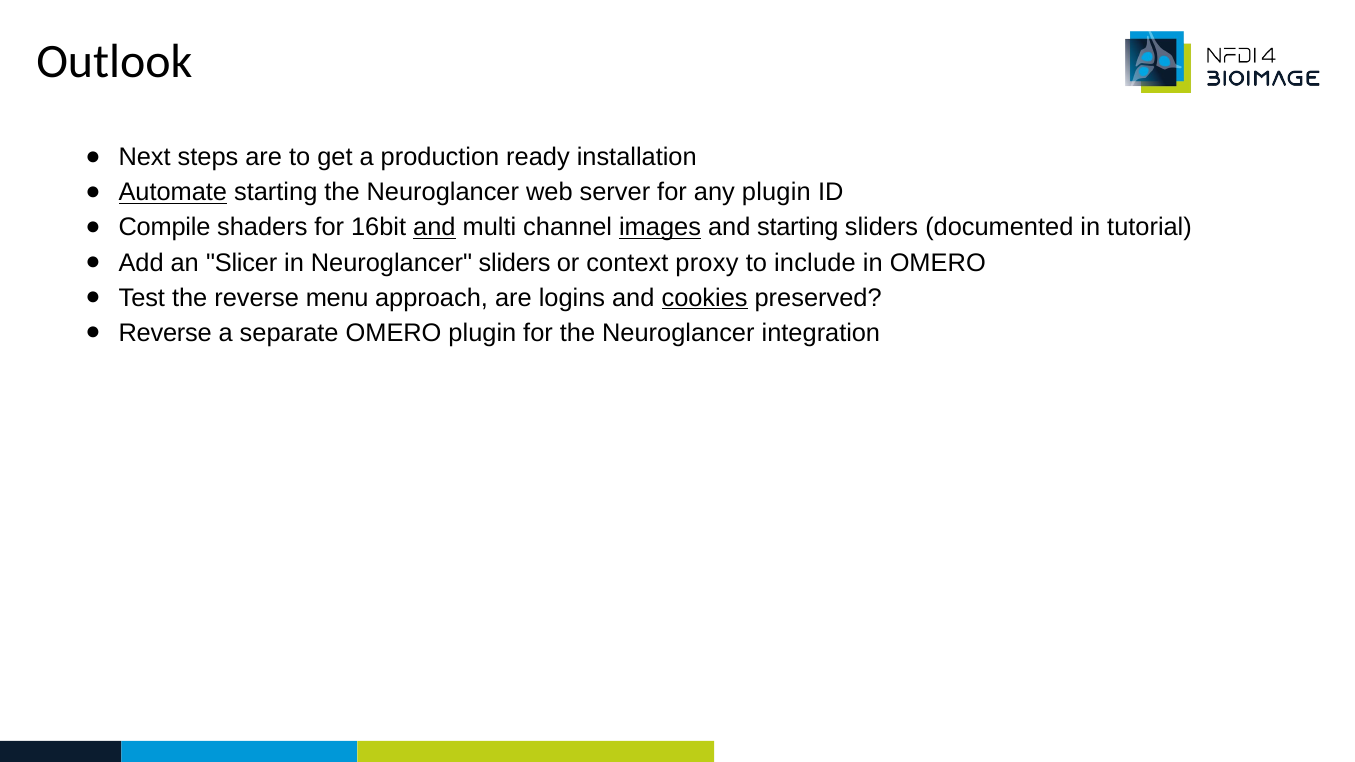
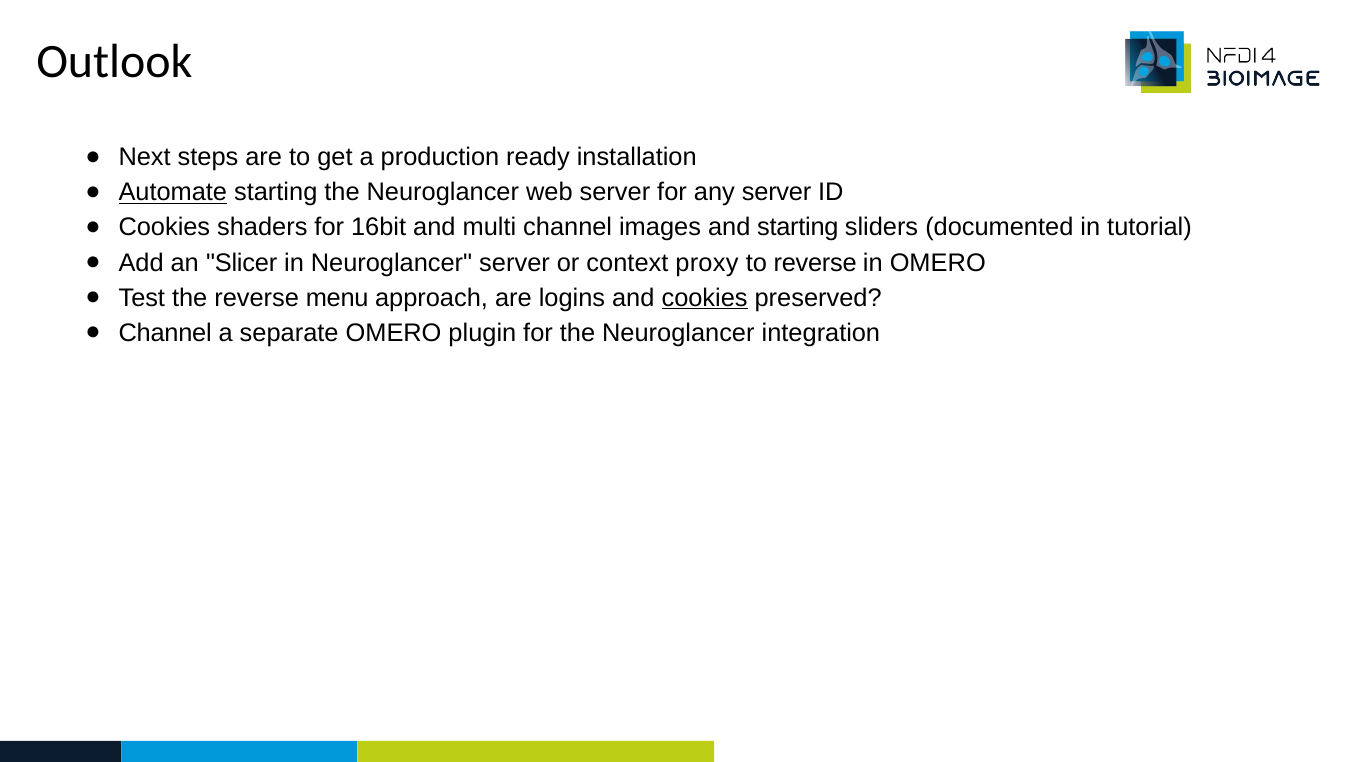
any plugin: plugin -> server
Compile at (164, 228): Compile -> Cookies
and at (434, 228) underline: present -> none
images underline: present -> none
Neuroglancer sliders: sliders -> server
to include: include -> reverse
Reverse at (165, 333): Reverse -> Channel
